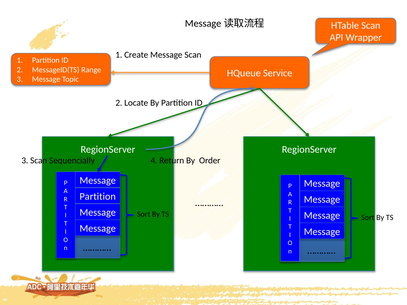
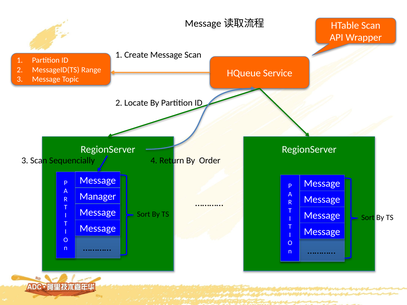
Partition at (98, 197): Partition -> Manager
